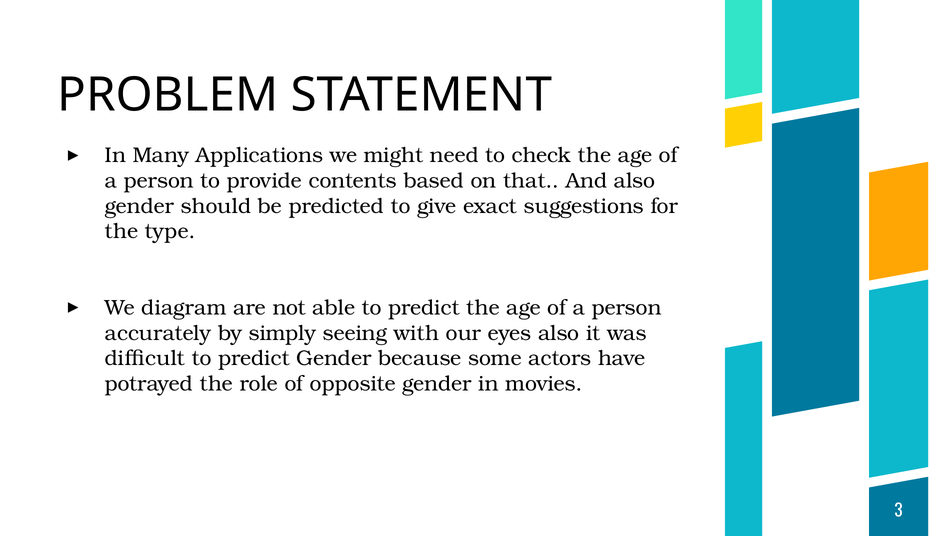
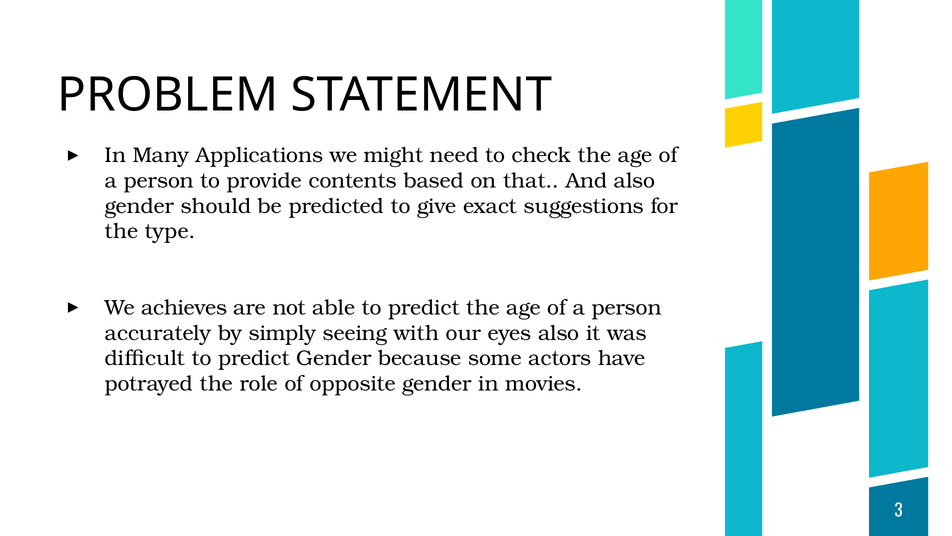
diagram: diagram -> achieves
